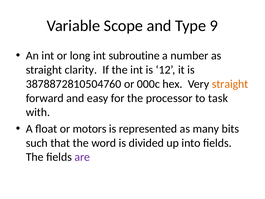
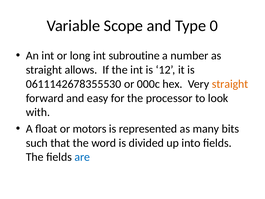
9: 9 -> 0
clarity: clarity -> allows
3878872810504760: 3878872810504760 -> 0611142678355530
task: task -> look
are colour: purple -> blue
